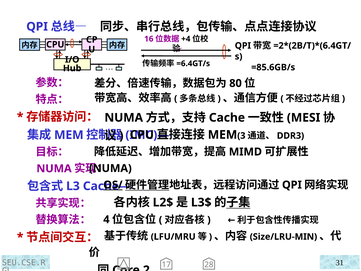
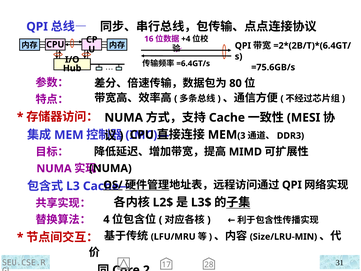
=85.6GB/s: =85.6GB/s -> =75.6GB/s
